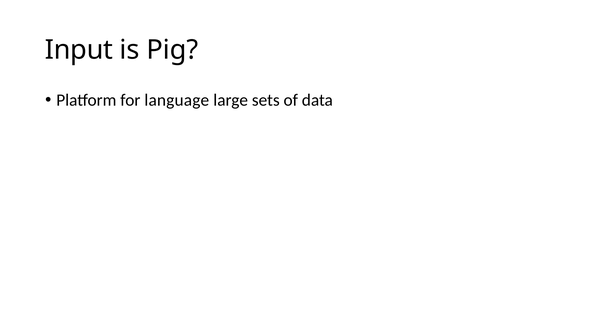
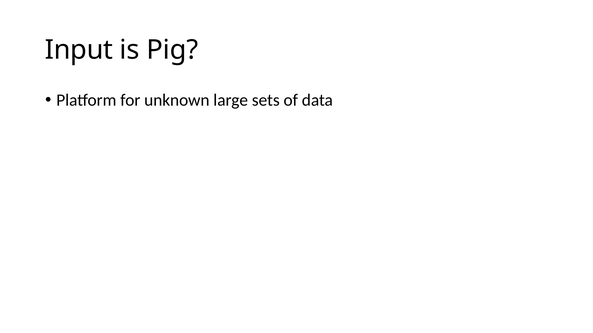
language: language -> unknown
